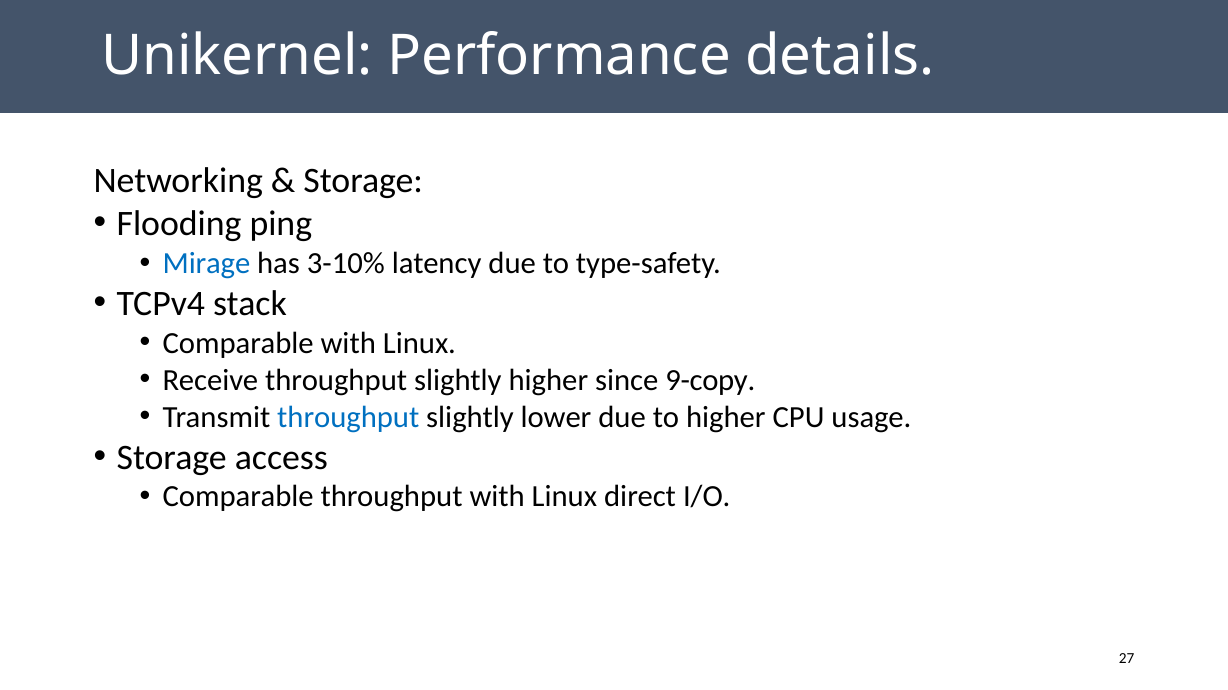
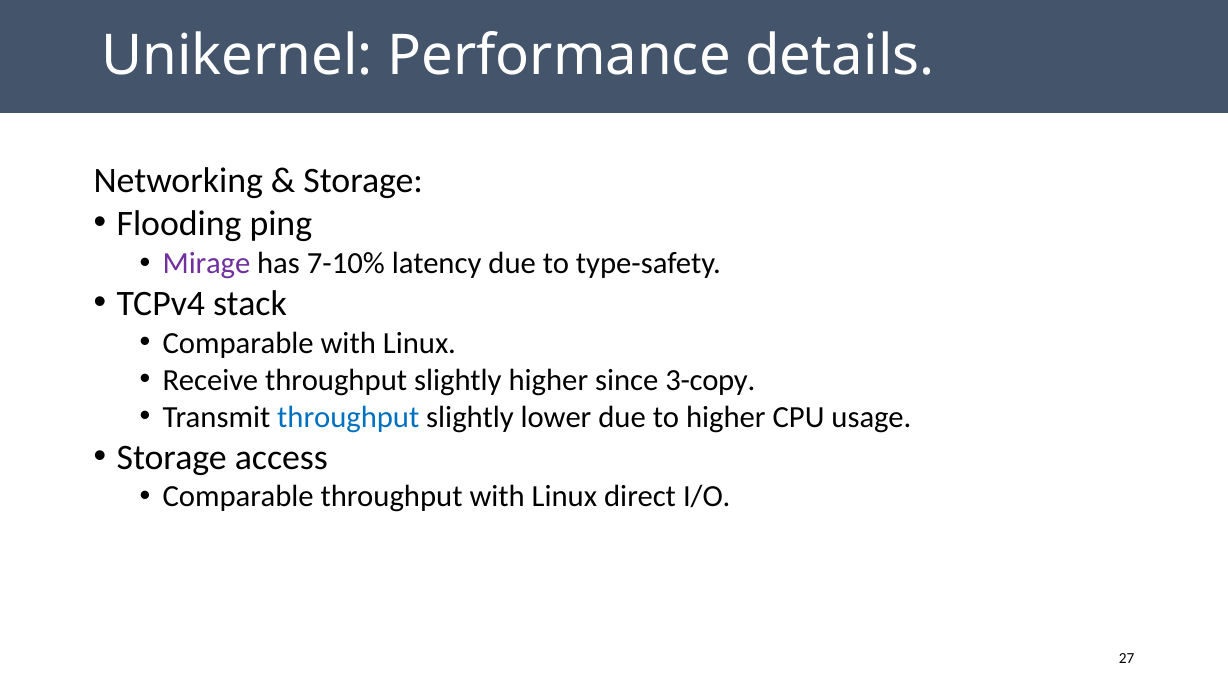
Mirage colour: blue -> purple
3-10%: 3-10% -> 7-10%
9-copy: 9-copy -> 3-copy
